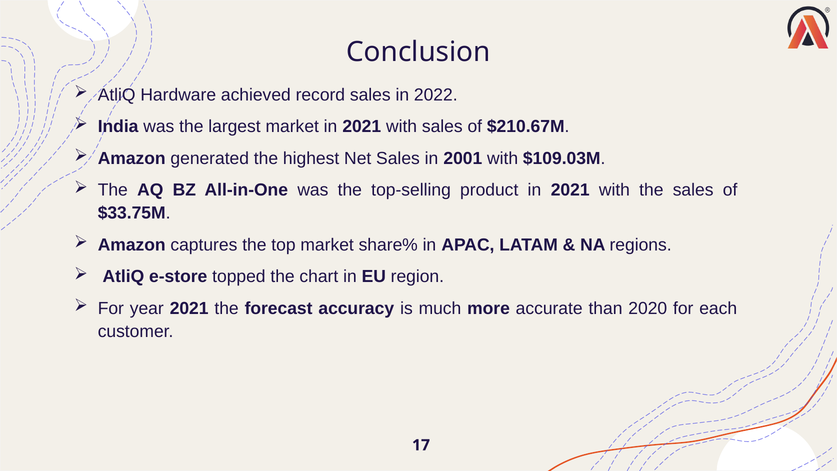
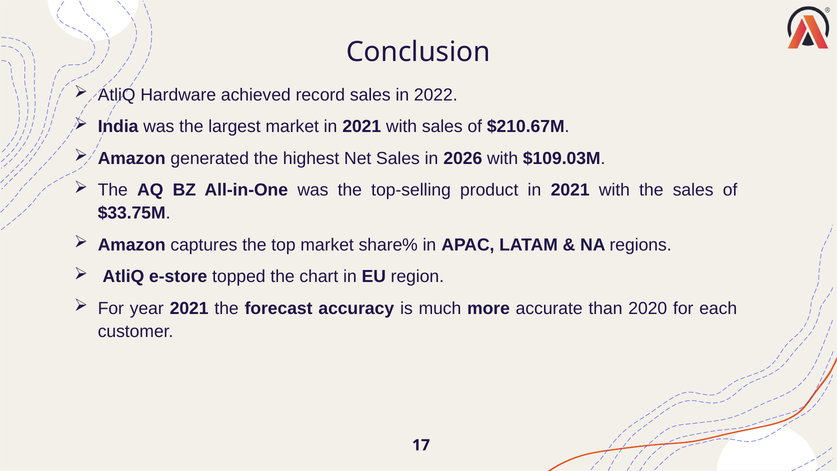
2001: 2001 -> 2026
